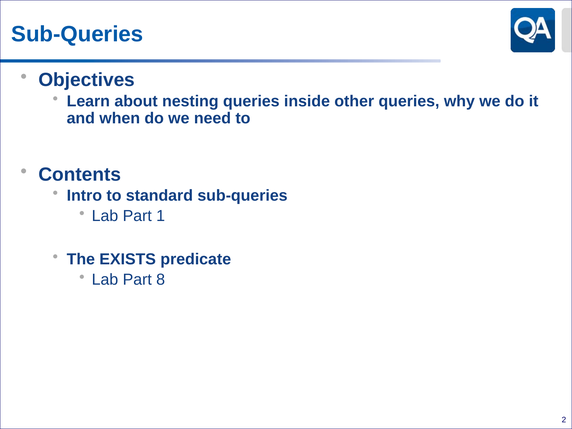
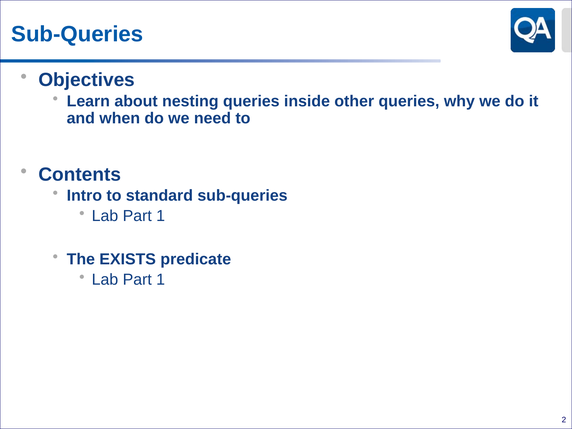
8 at (161, 279): 8 -> 1
